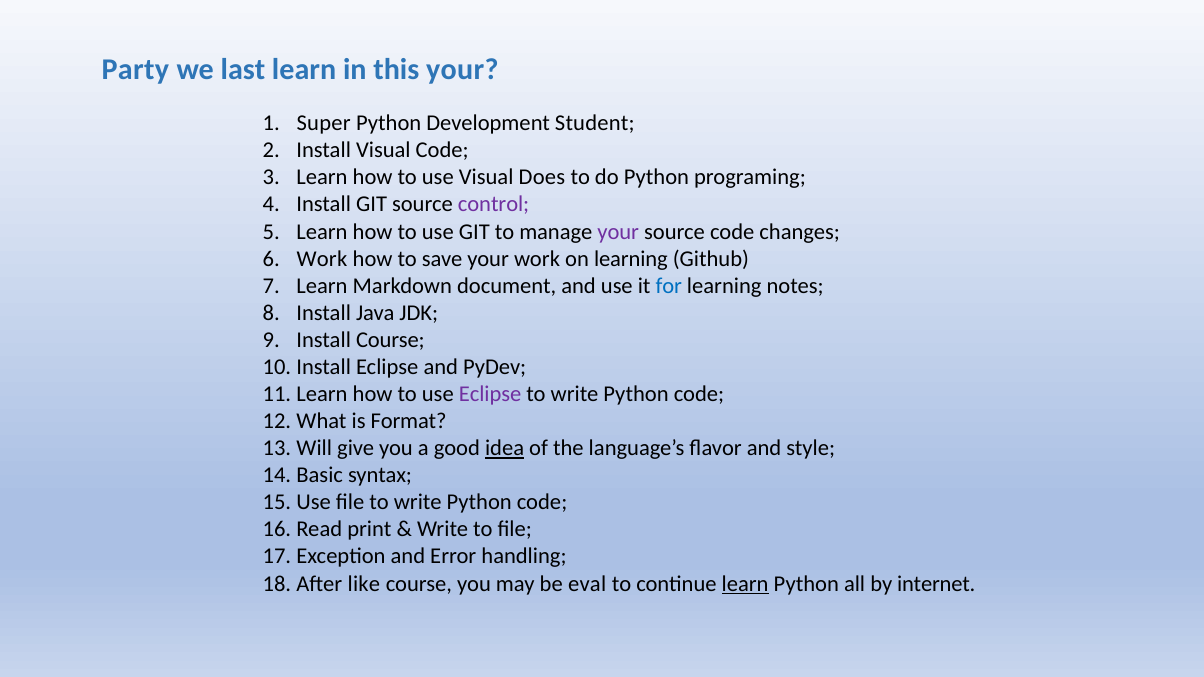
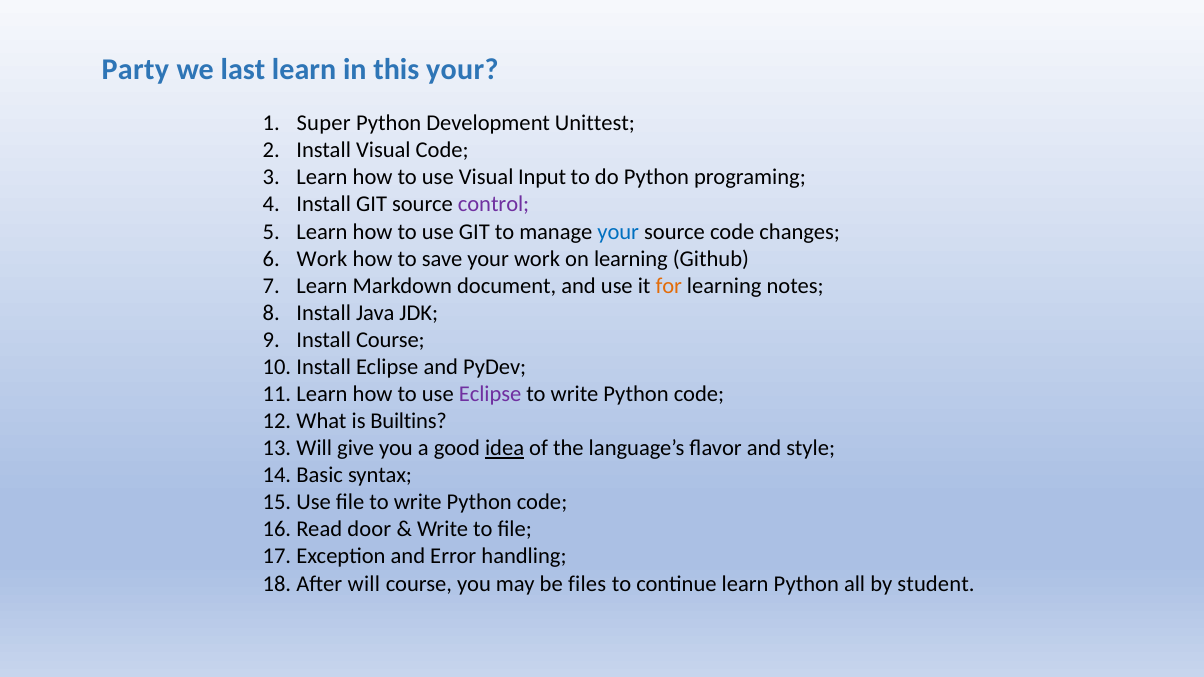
Student: Student -> Unittest
Does: Does -> Input
your at (618, 232) colour: purple -> blue
for colour: blue -> orange
Format: Format -> Builtins
print: print -> door
like: like -> will
eval: eval -> files
learn at (745, 584) underline: present -> none
internet: internet -> student
